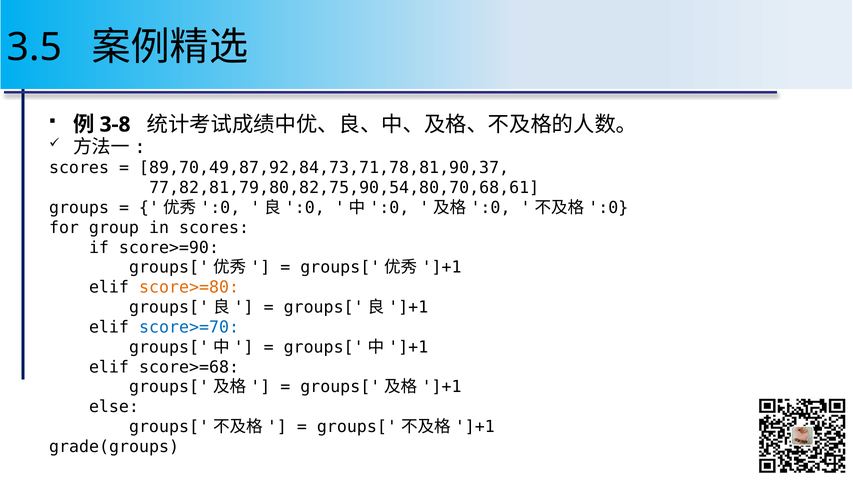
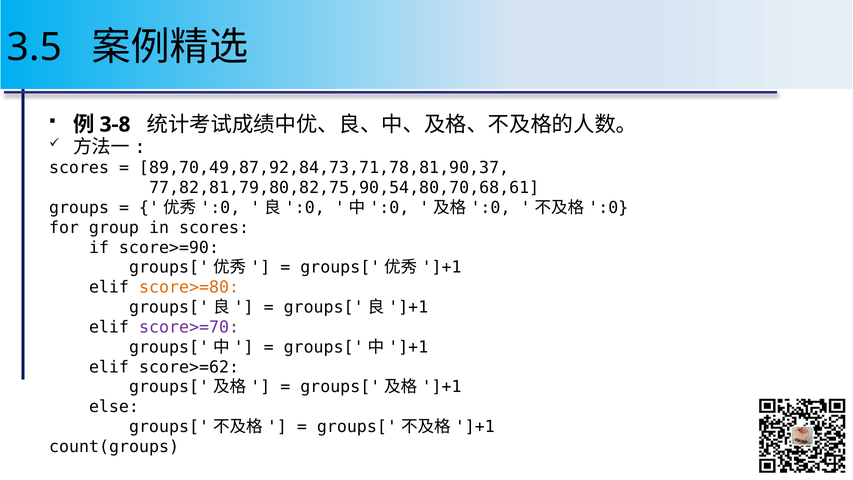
score>=70 colour: blue -> purple
score>=68: score>=68 -> score>=62
grade(groups: grade(groups -> count(groups
